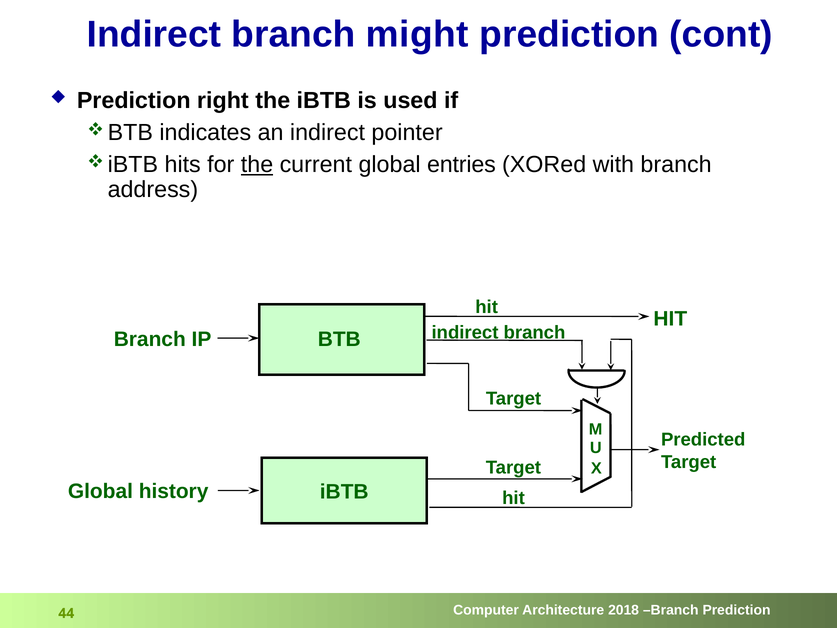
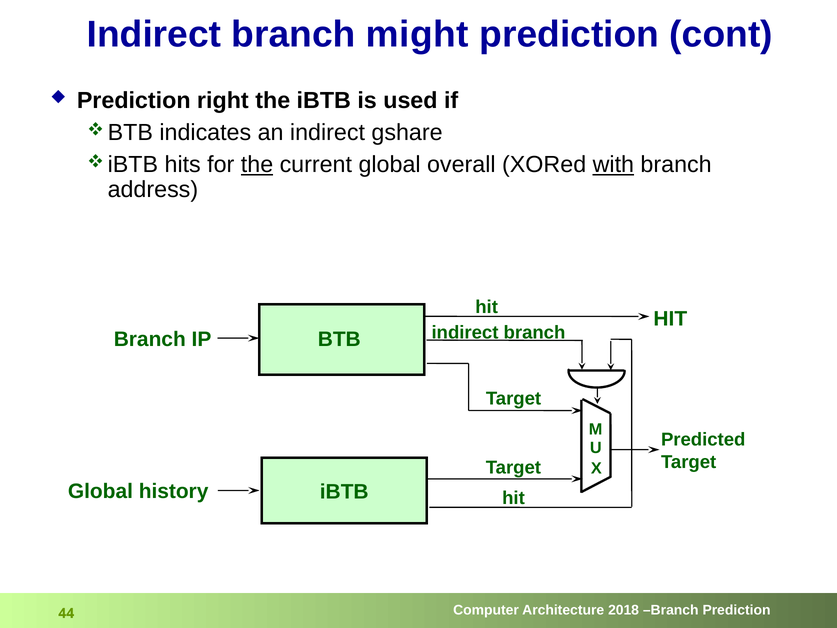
pointer: pointer -> gshare
entries: entries -> overall
with underline: none -> present
